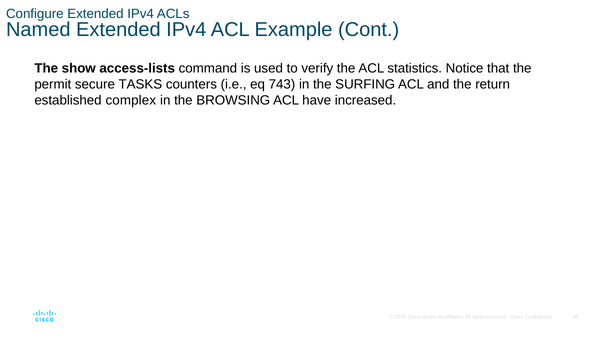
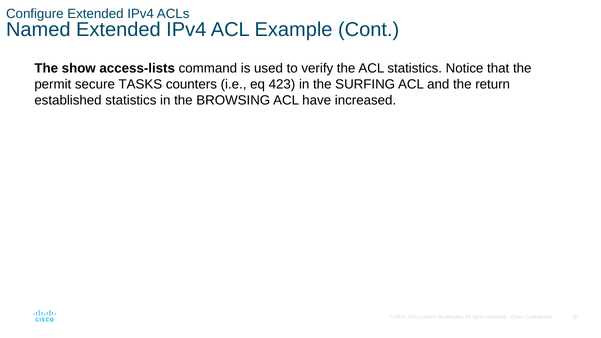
743: 743 -> 423
established complex: complex -> statistics
